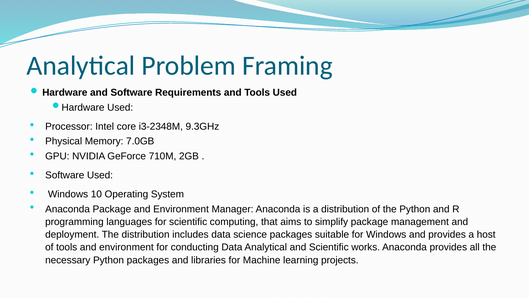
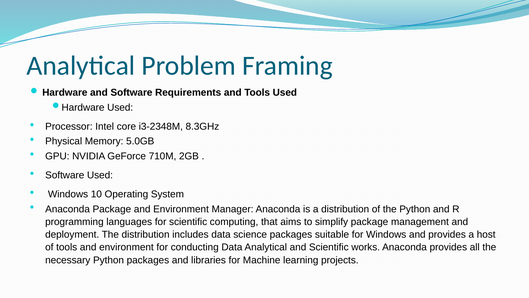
9.3GHz: 9.3GHz -> 8.3GHz
7.0GB: 7.0GB -> 5.0GB
